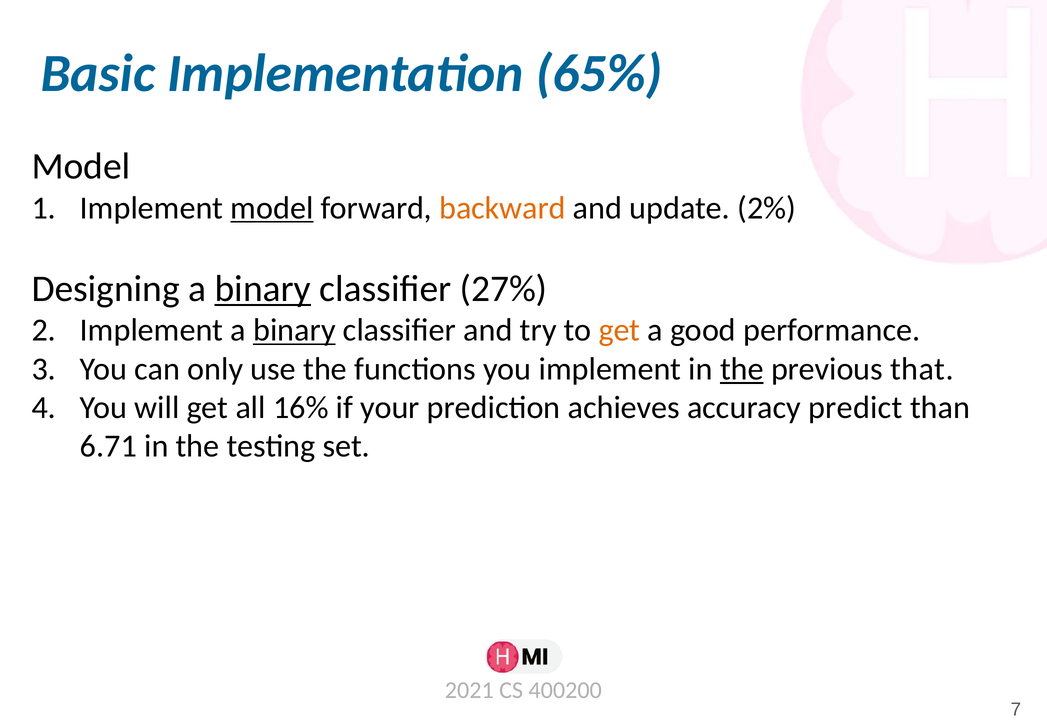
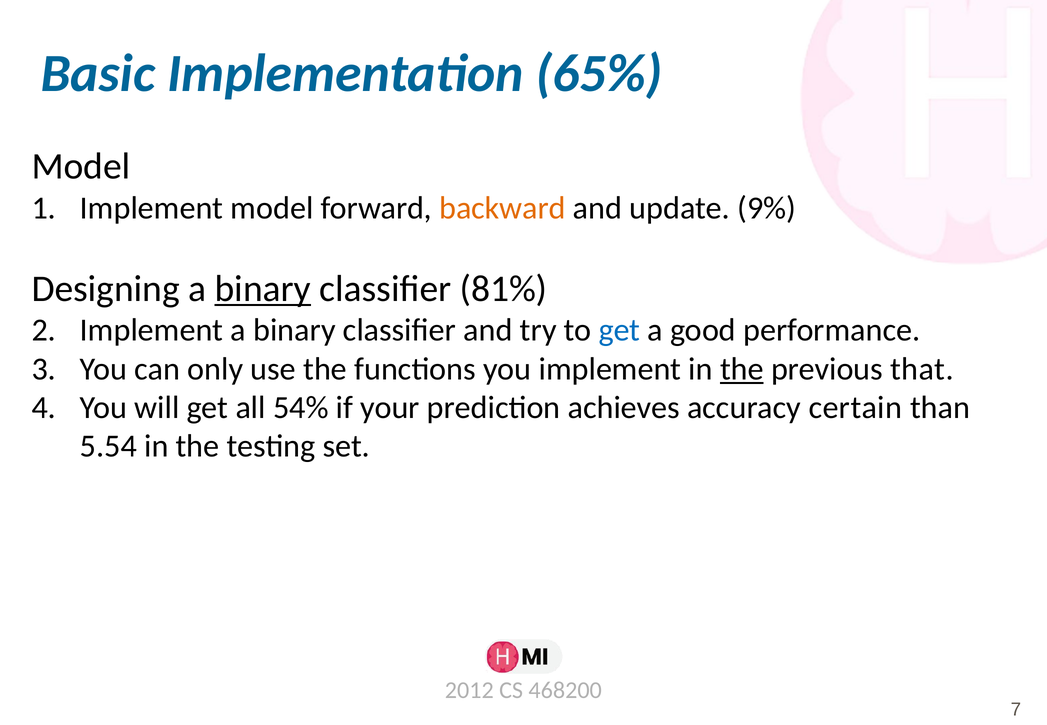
model at (272, 208) underline: present -> none
2%: 2% -> 9%
27%: 27% -> 81%
binary at (294, 330) underline: present -> none
get at (619, 330) colour: orange -> blue
16%: 16% -> 54%
predict: predict -> certain
6.71: 6.71 -> 5.54
2021: 2021 -> 2012
400200: 400200 -> 468200
